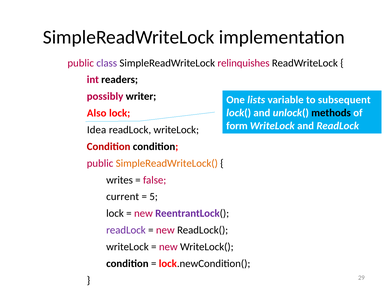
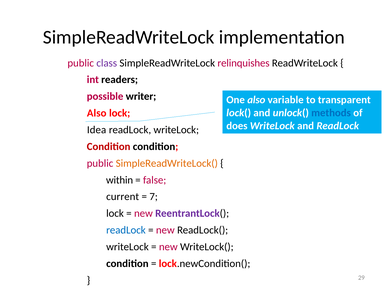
possibly: possibly -> possible
One lists: lists -> also
subsequent: subsequent -> transparent
methods colour: black -> blue
form: form -> does
writes: writes -> within
5: 5 -> 7
readLock at (126, 230) colour: purple -> blue
